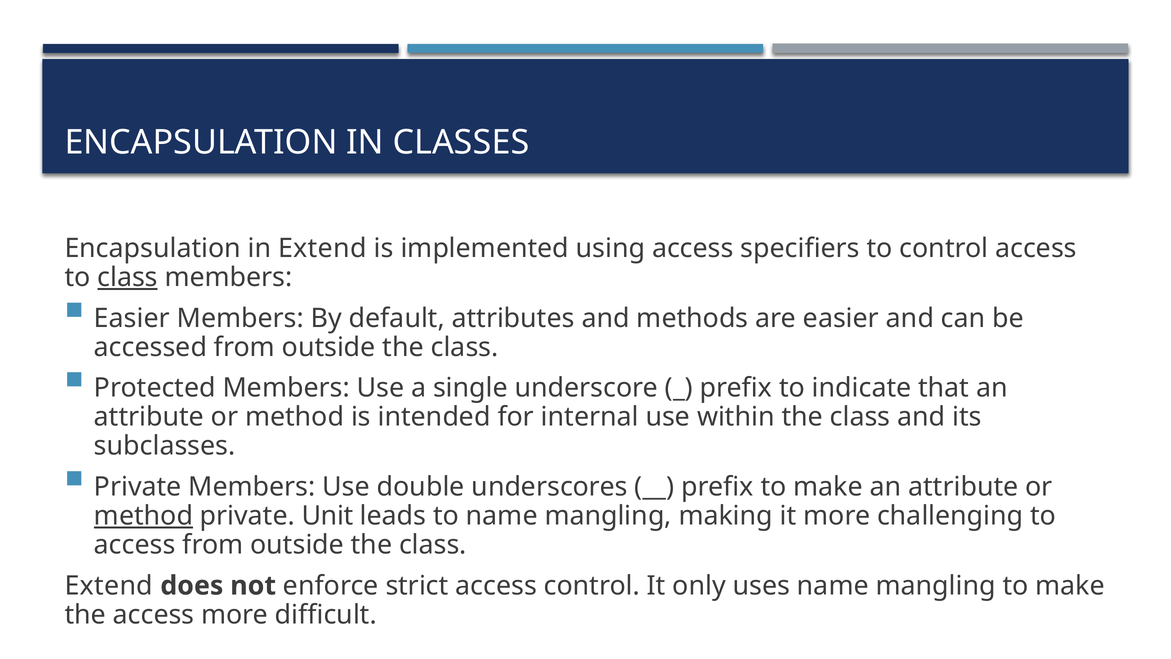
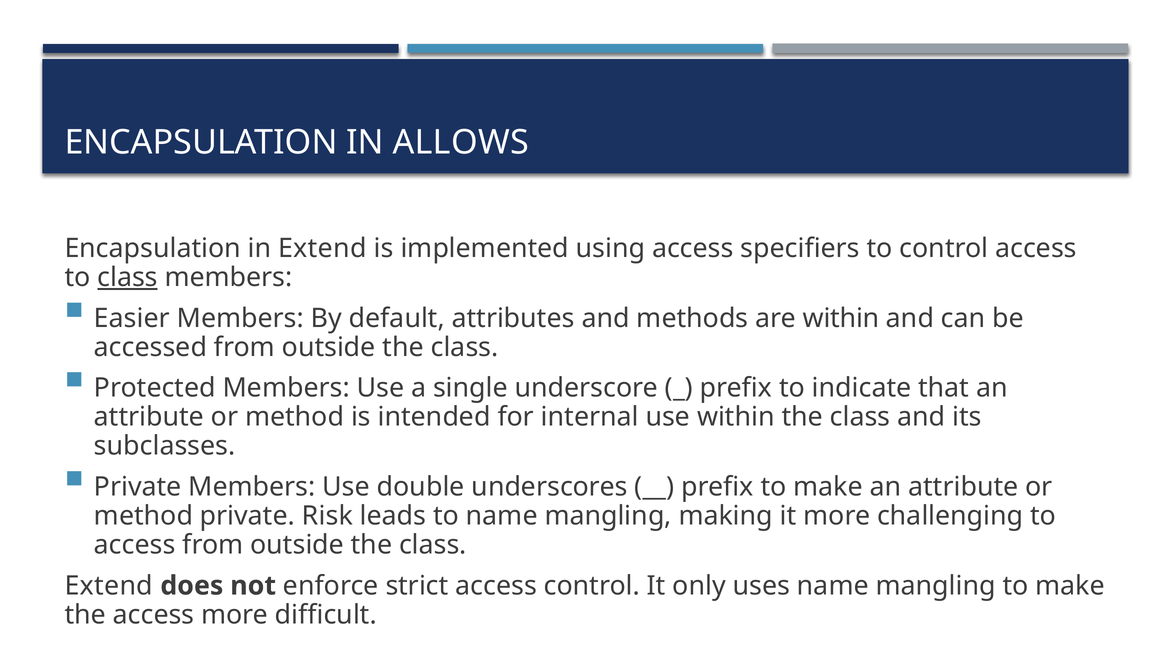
CLASSES: CLASSES -> ALLOWS
are easier: easier -> within
method at (144, 516) underline: present -> none
Unit: Unit -> Risk
